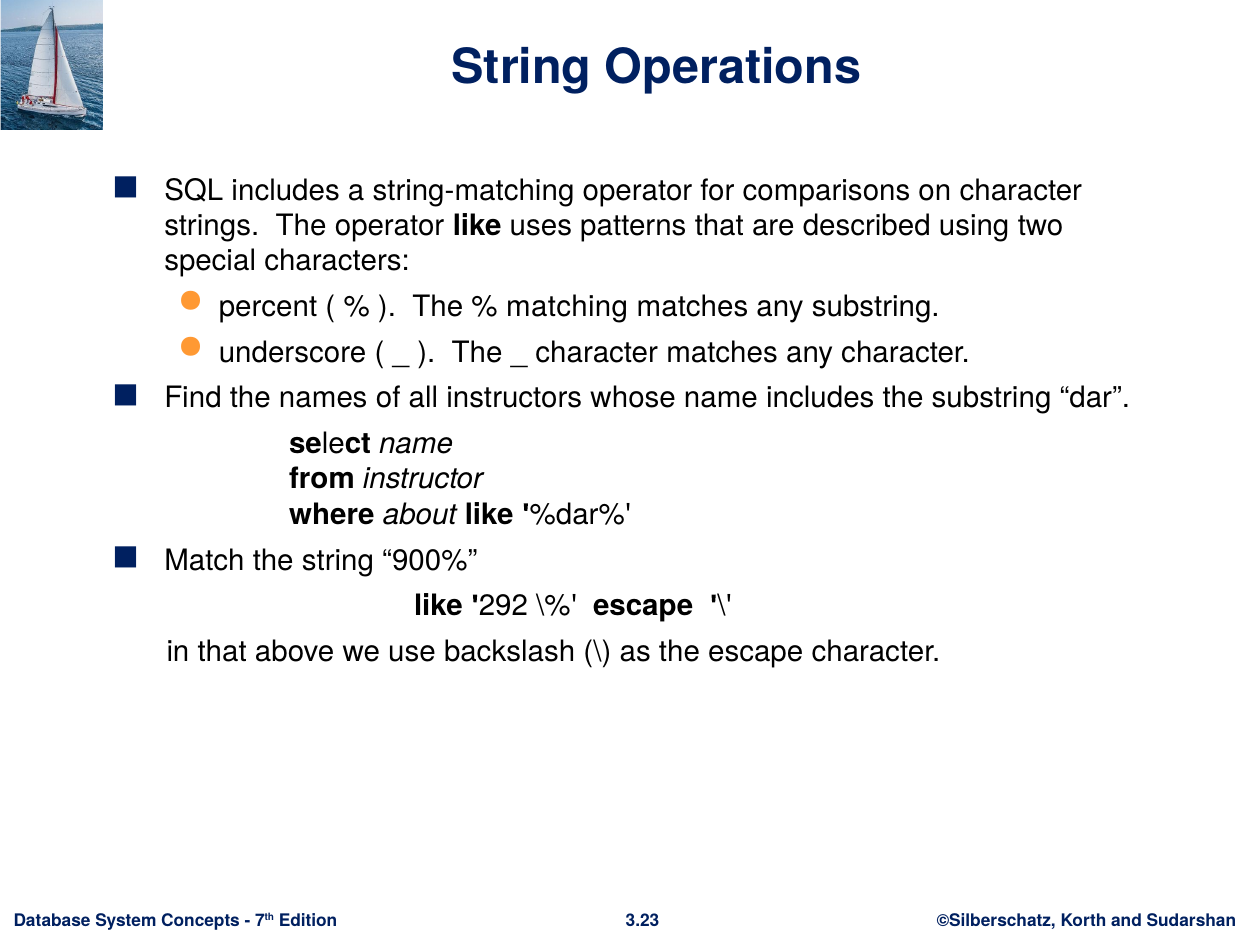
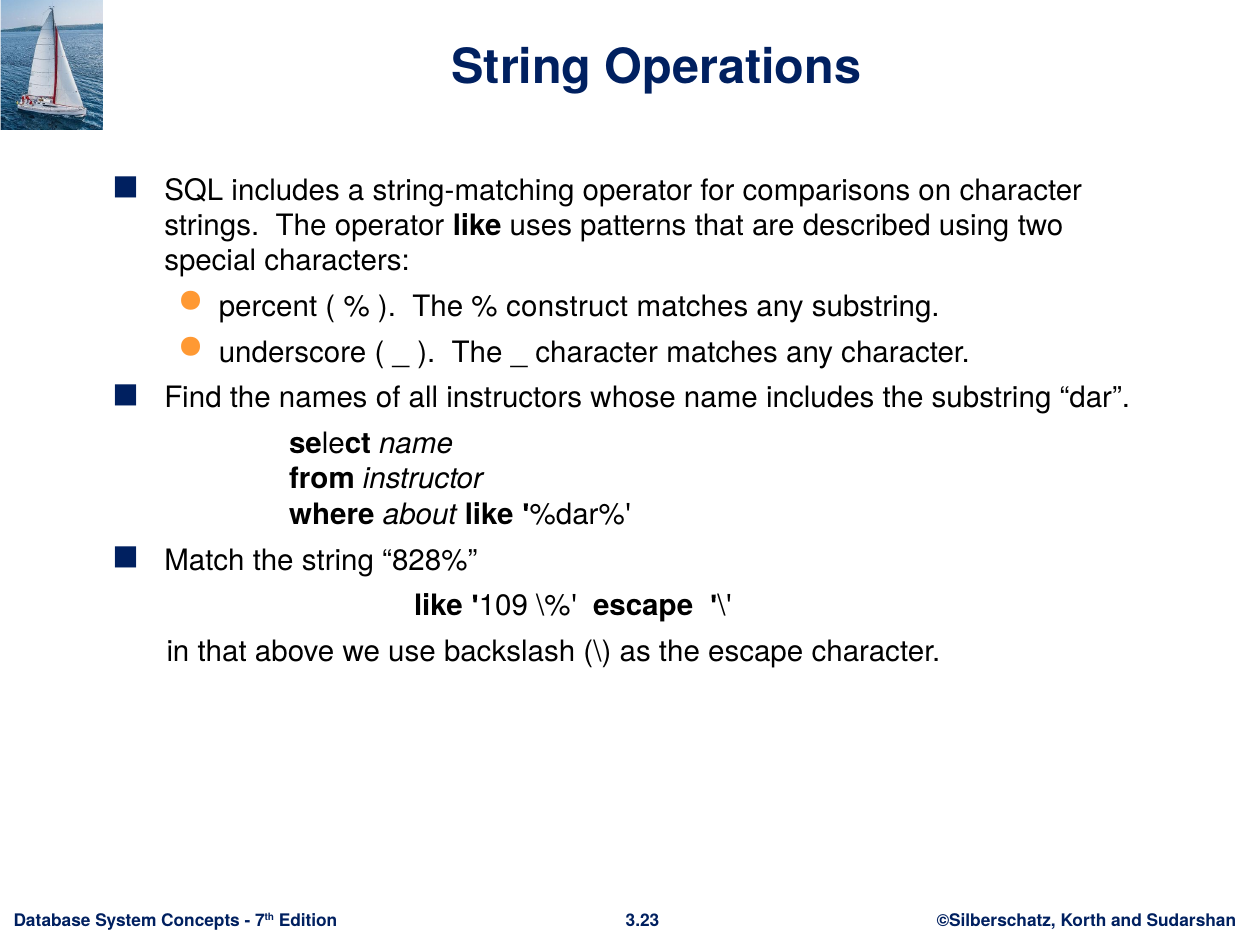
matching: matching -> construct
900%: 900% -> 828%
292: 292 -> 109
